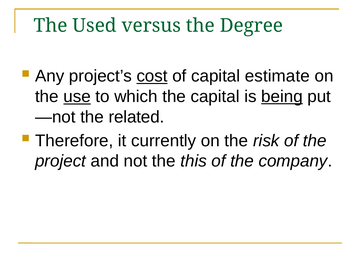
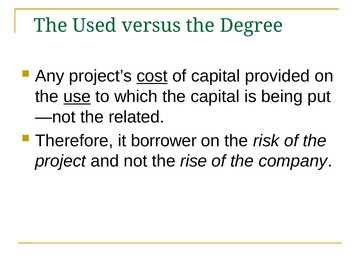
estimate: estimate -> provided
being underline: present -> none
currently: currently -> borrower
this: this -> rise
